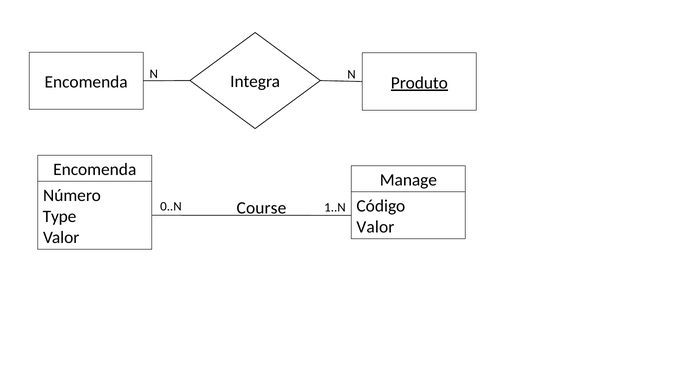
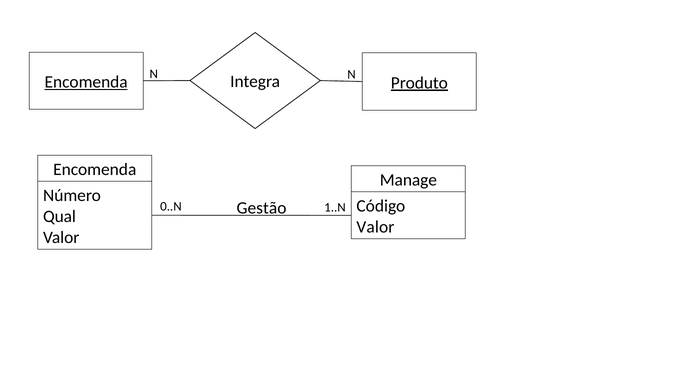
Encomenda at (86, 82) underline: none -> present
Course: Course -> Gestão
Type: Type -> Qual
